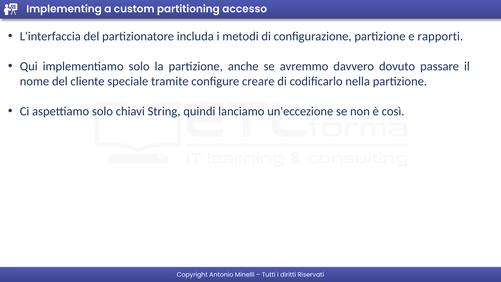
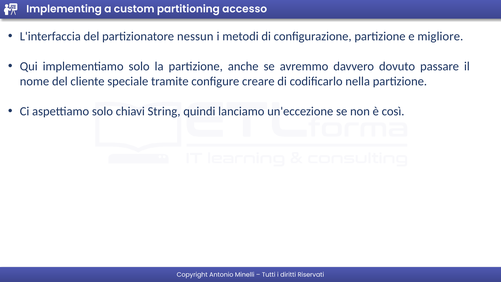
includa: includa -> nessun
rapporti: rapporti -> migliore
